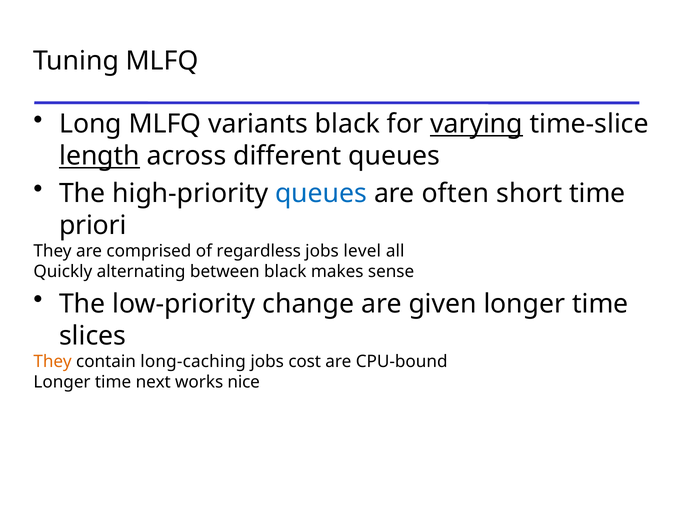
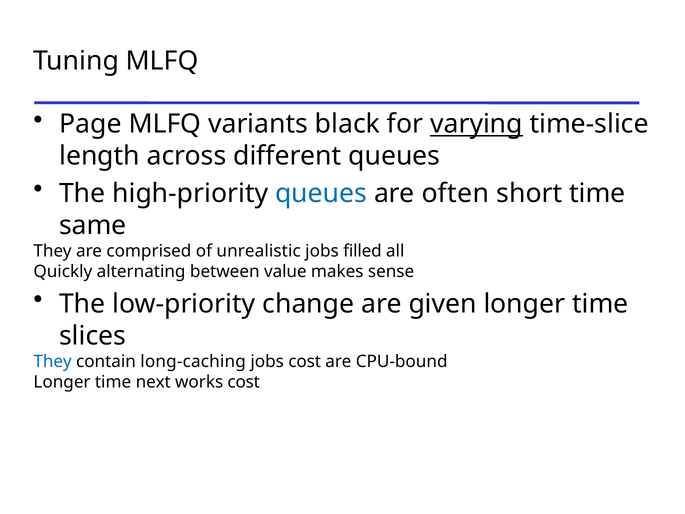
Long: Long -> Page
length underline: present -> none
priori: priori -> same
regardless: regardless -> unrealistic
level: level -> filled
between black: black -> value
They at (53, 361) colour: orange -> blue
works nice: nice -> cost
